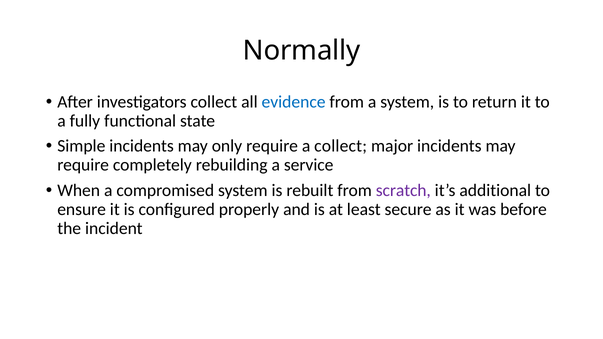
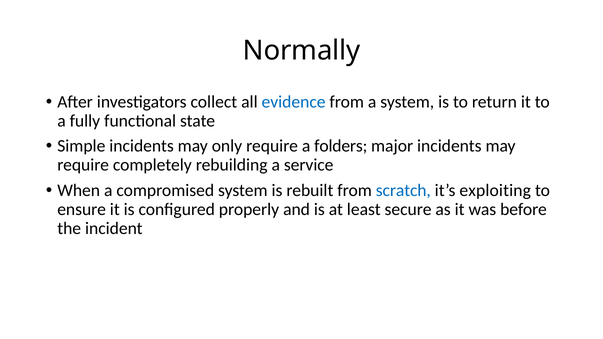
a collect: collect -> folders
scratch colour: purple -> blue
additional: additional -> exploiting
